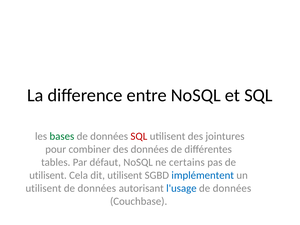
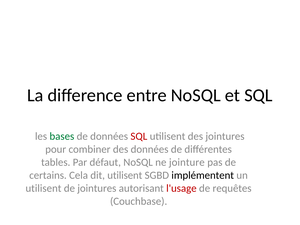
certains: certains -> jointure
utilisent at (48, 175): utilisent -> certains
implémentent colour: blue -> black
données at (97, 188): données -> jointures
l'usage colour: blue -> red
données at (232, 188): données -> requêtes
